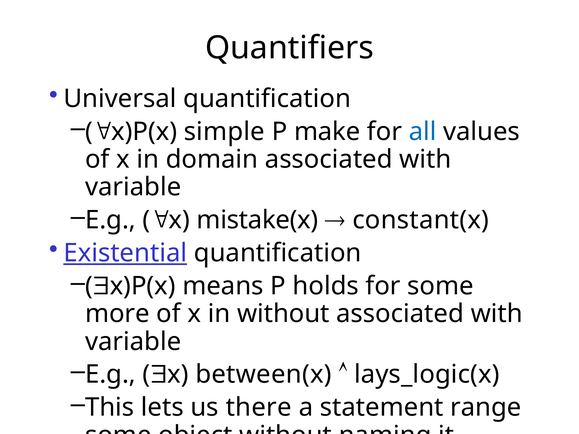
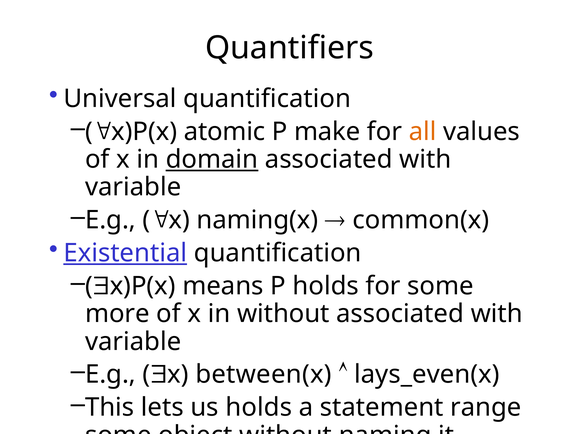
simple: simple -> atomic
all colour: blue -> orange
domain underline: none -> present
mistake(x: mistake(x -> naming(x
constant(x: constant(x -> common(x
lays_logic(x: lays_logic(x -> lays_even(x
us there: there -> holds
